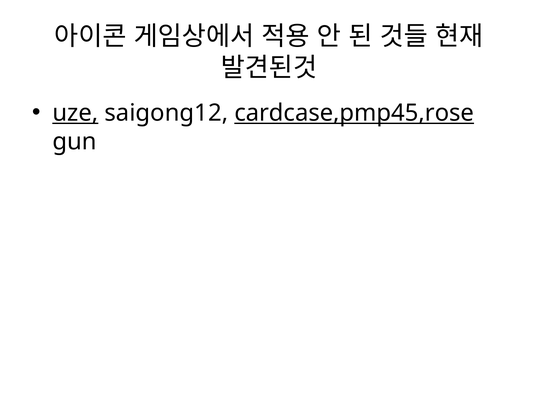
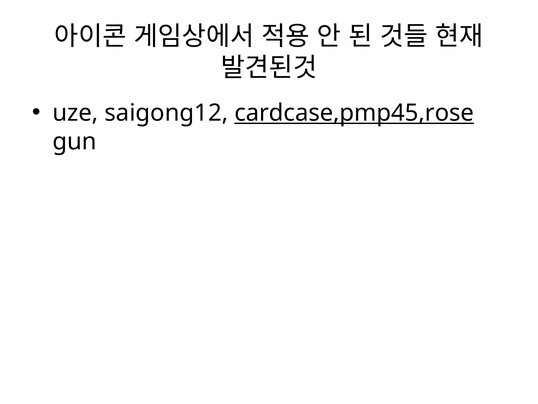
uze underline: present -> none
